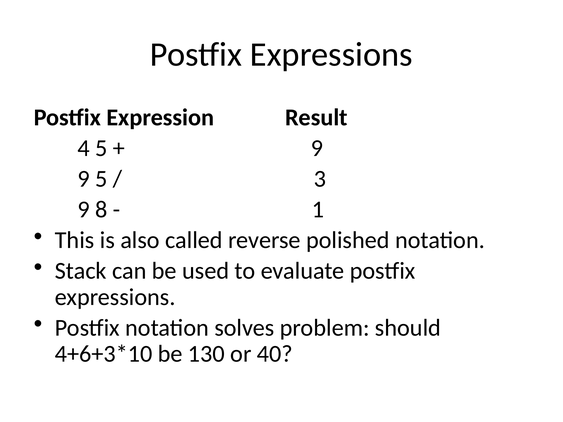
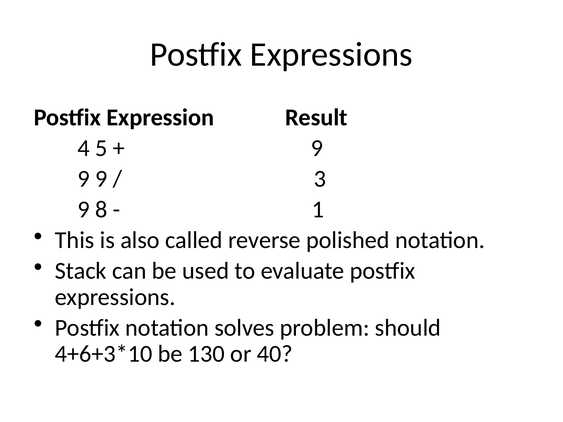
5 at (101, 179): 5 -> 9
